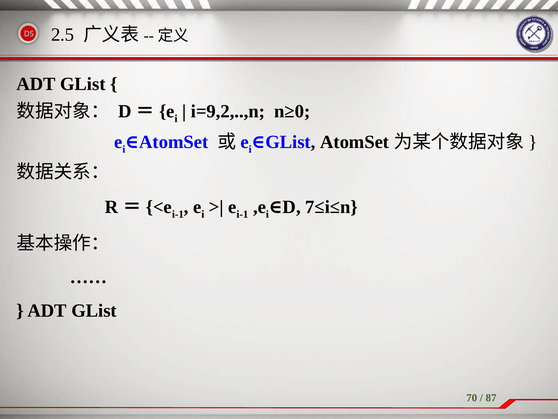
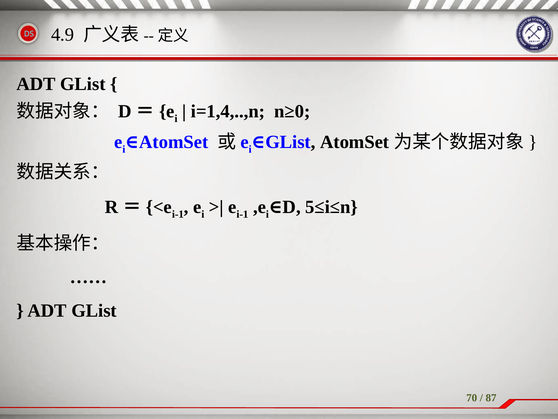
2.5: 2.5 -> 4.9
i=9,2,..,n: i=9,2,..,n -> i=1,4,..,n
7≤i≤n: 7≤i≤n -> 5≤i≤n
